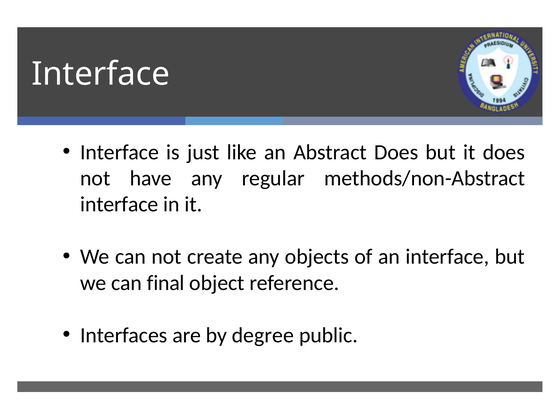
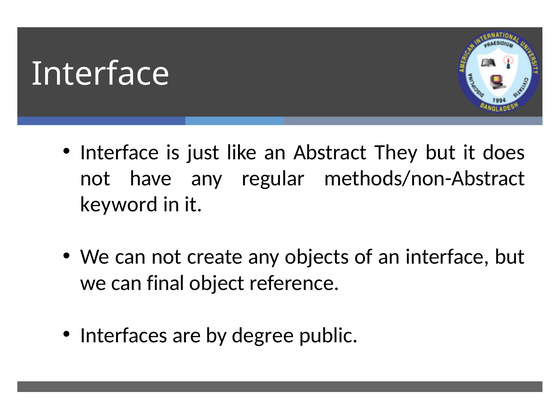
Abstract Does: Does -> They
interface at (119, 204): interface -> keyword
